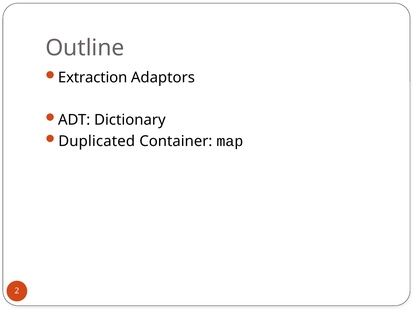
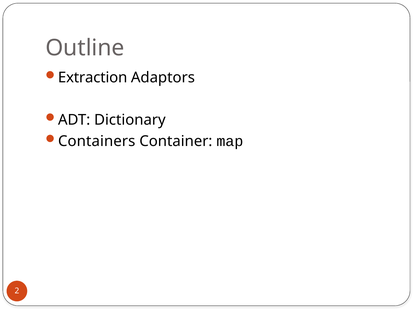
Duplicated: Duplicated -> Containers
